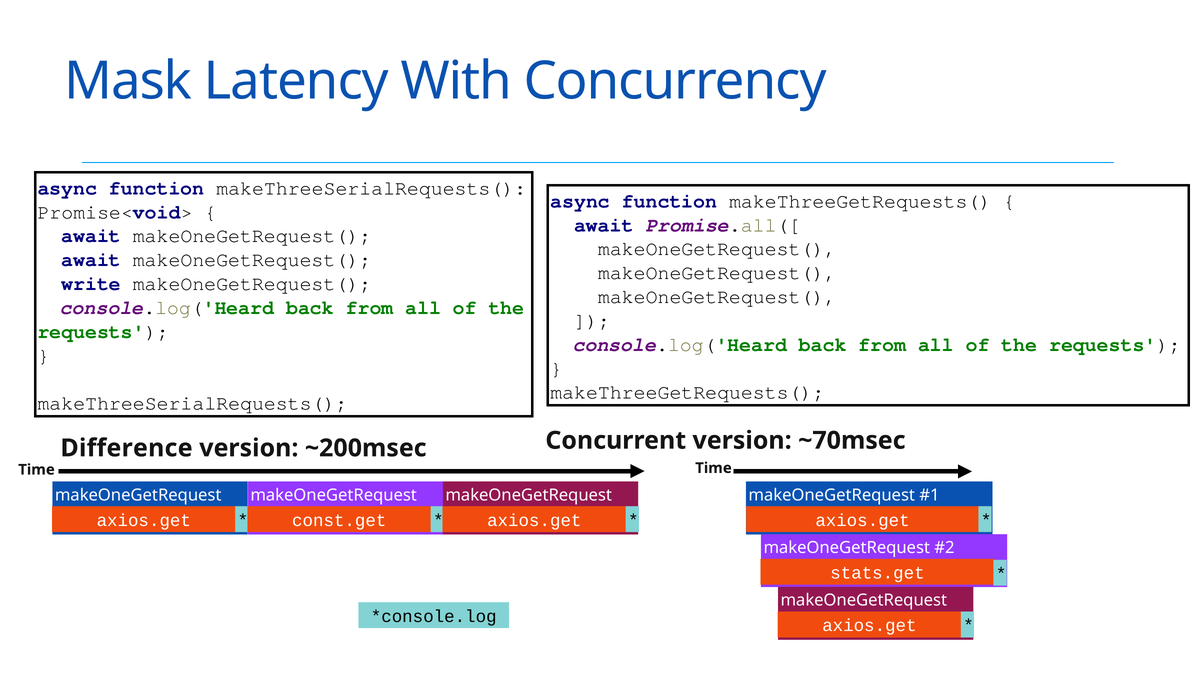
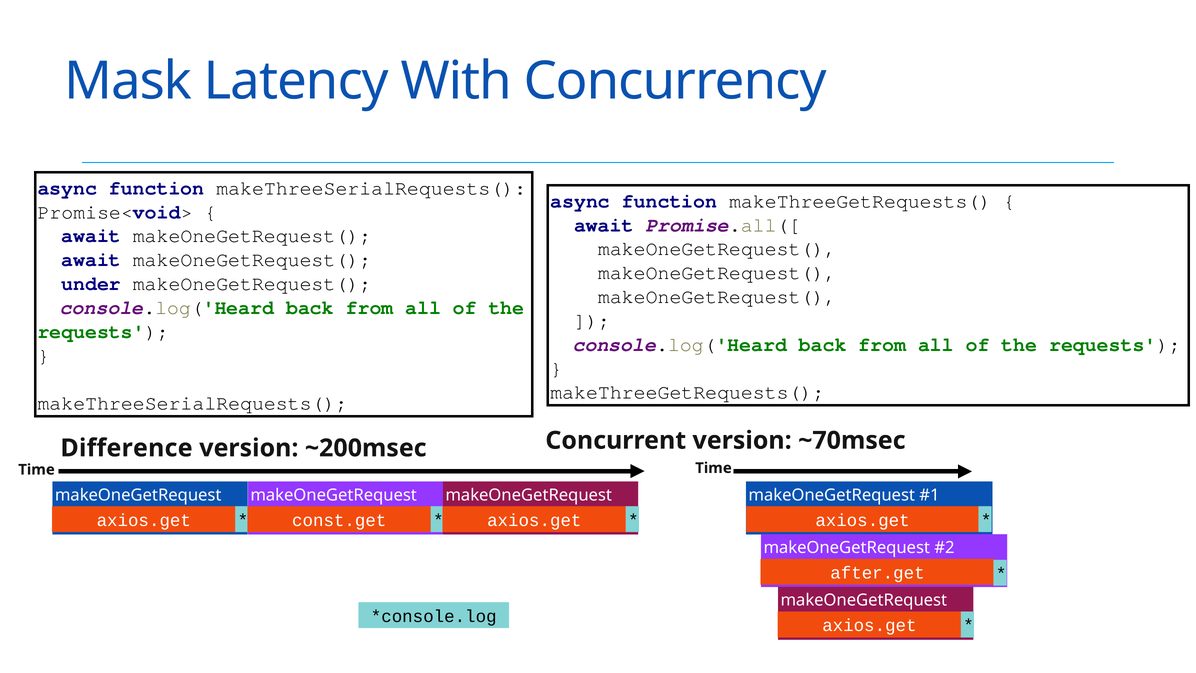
write: write -> under
stats.get: stats.get -> after.get
